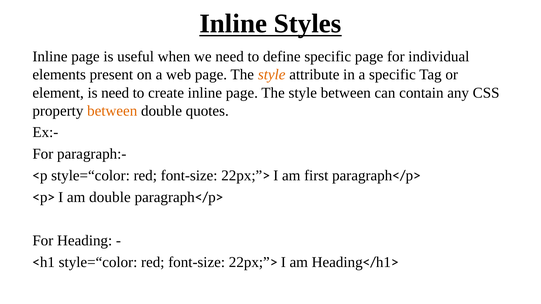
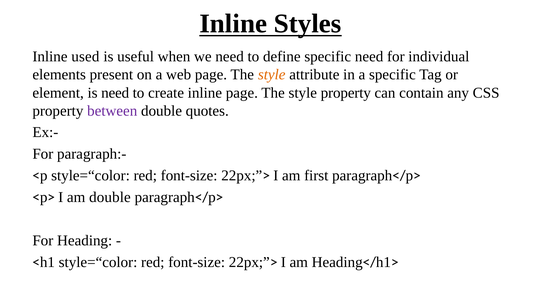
page at (85, 57): page -> used
specific page: page -> need
style between: between -> property
between at (112, 111) colour: orange -> purple
